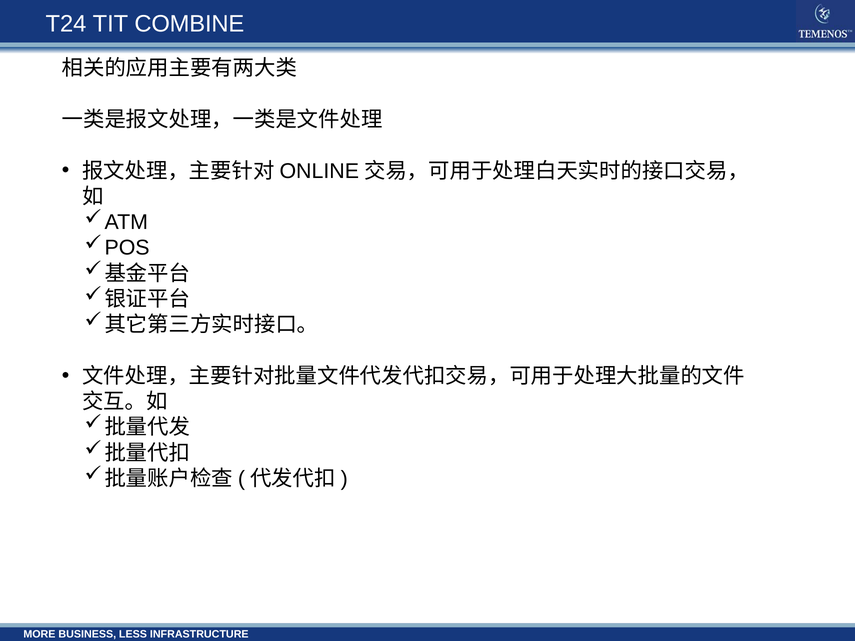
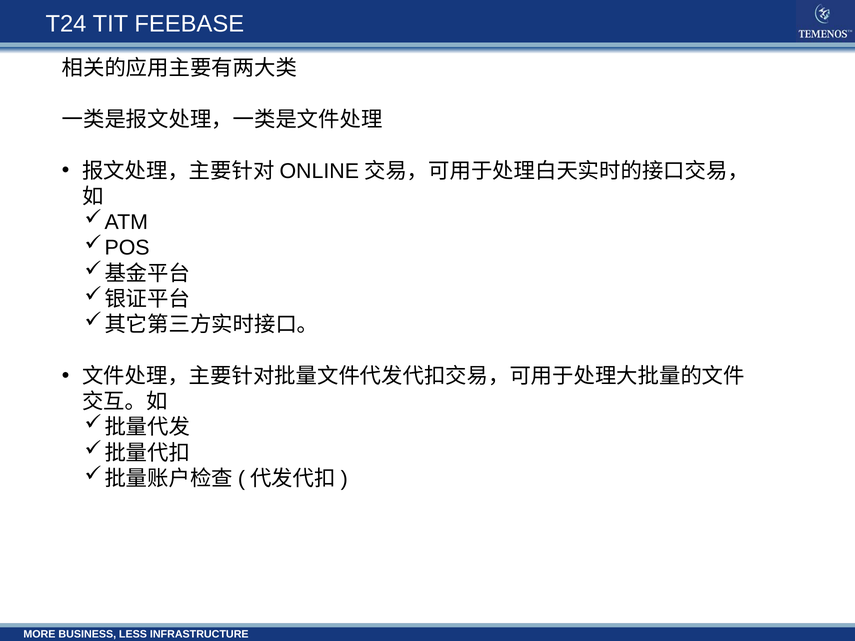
COMBINE: COMBINE -> FEEBASE
